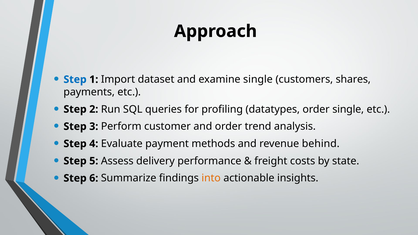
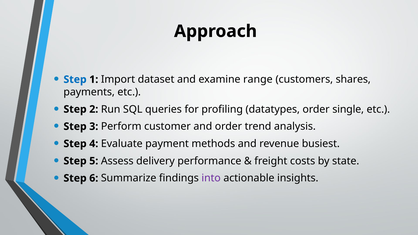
examine single: single -> range
behind: behind -> busiest
into colour: orange -> purple
